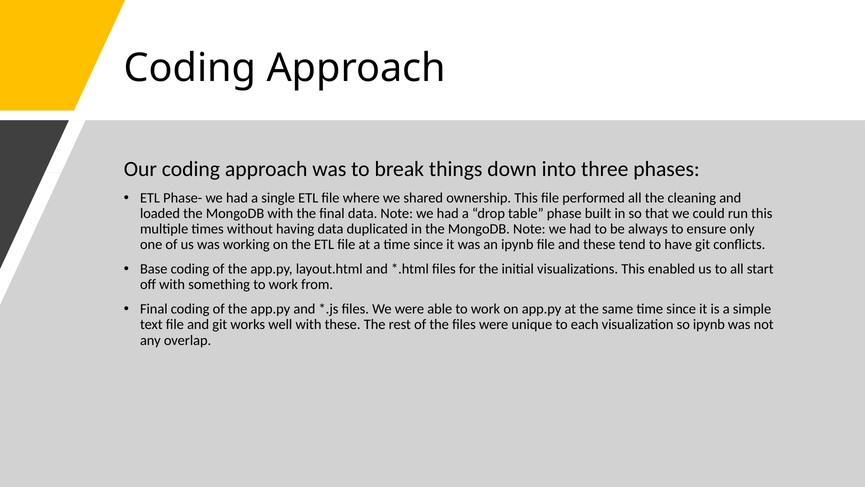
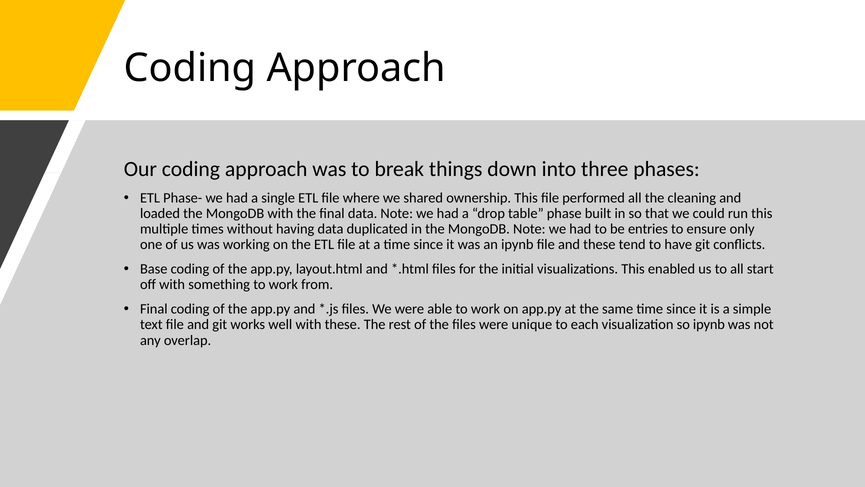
always: always -> entries
